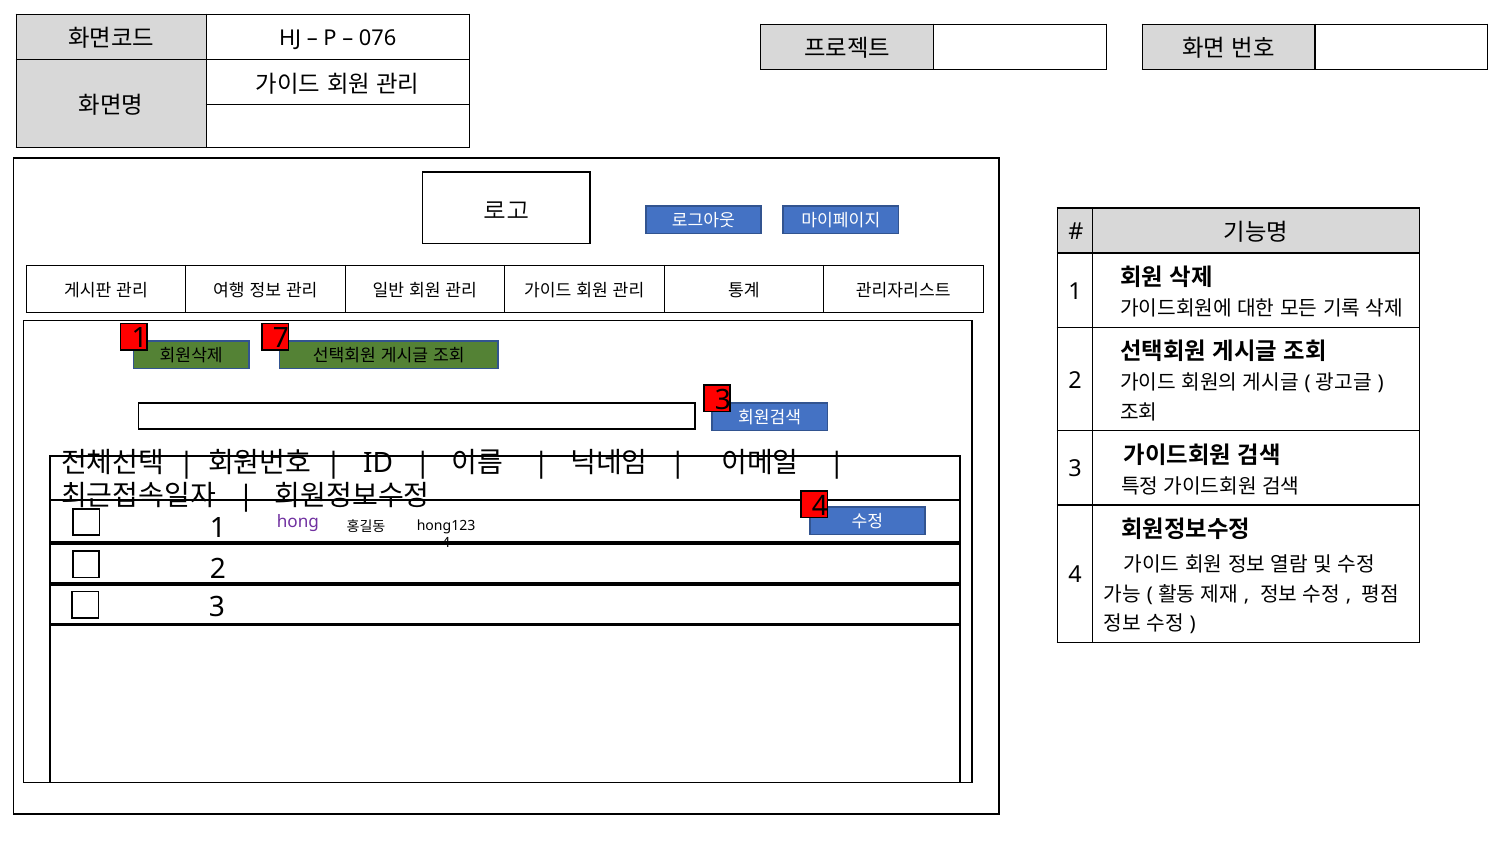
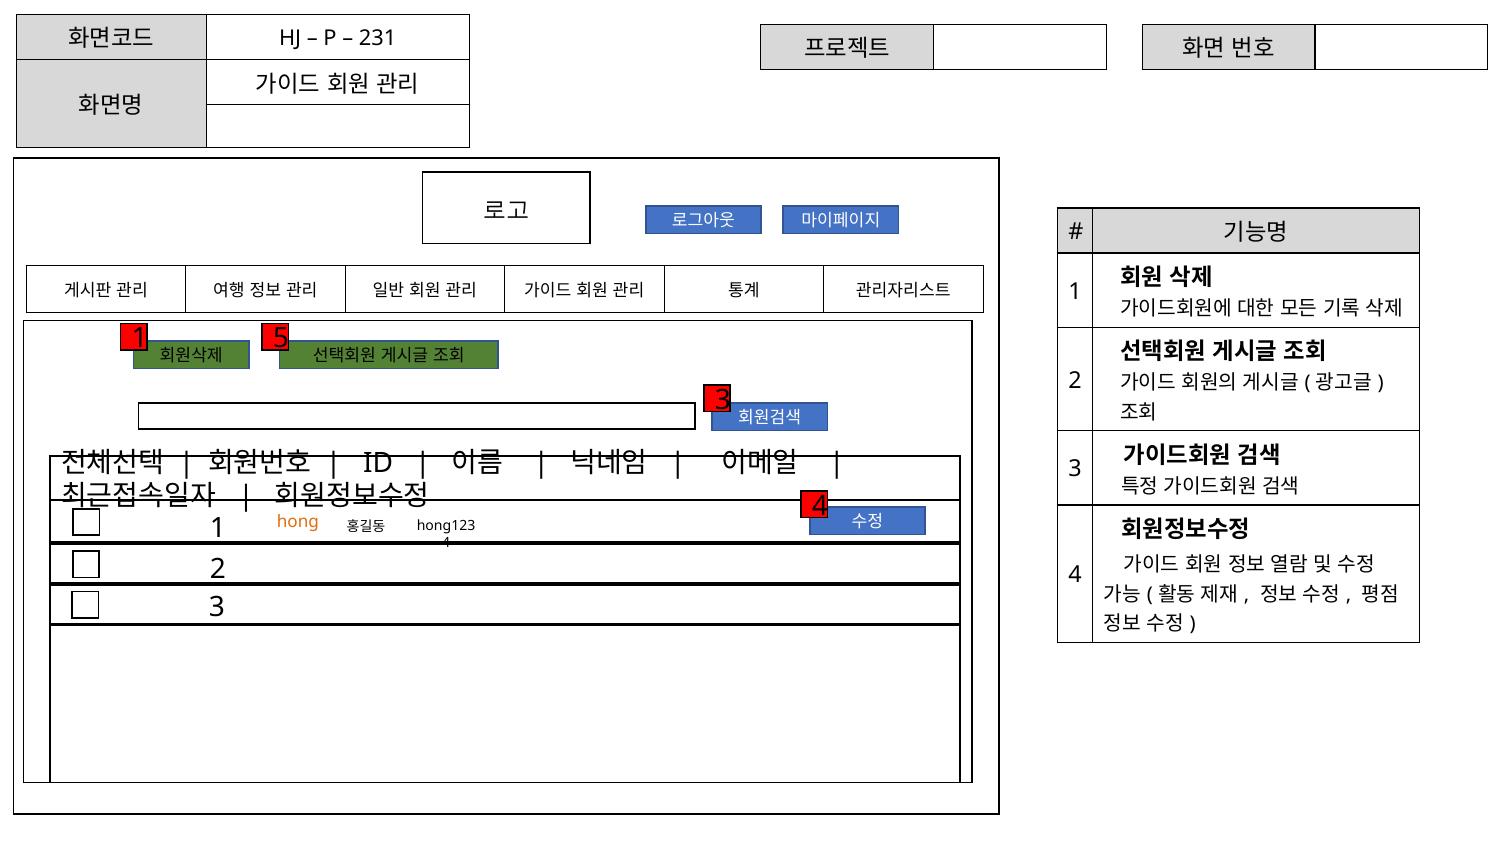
076: 076 -> 231
7: 7 -> 5
hong colour: purple -> orange
